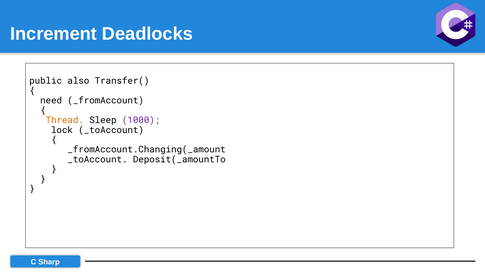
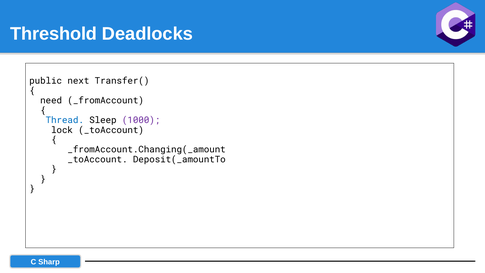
Increment: Increment -> Threshold
also: also -> next
Thread colour: orange -> blue
